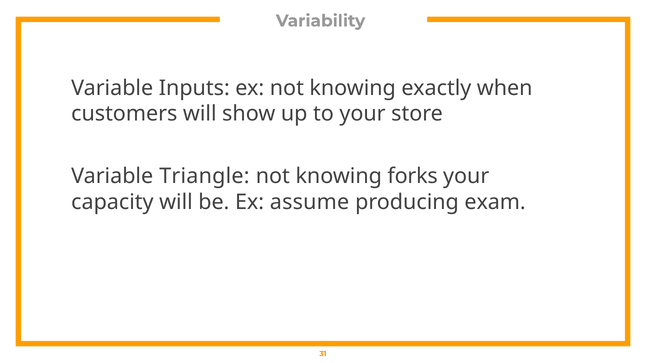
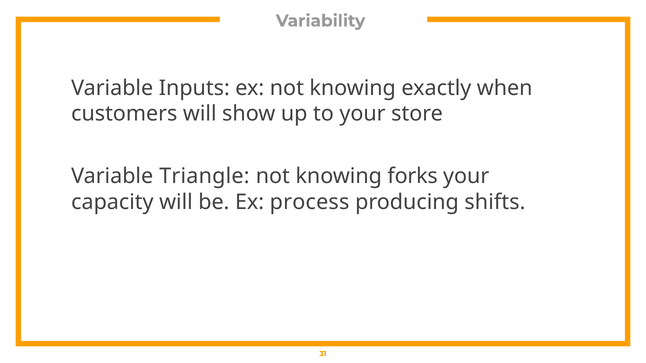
assume: assume -> process
exam: exam -> shifts
